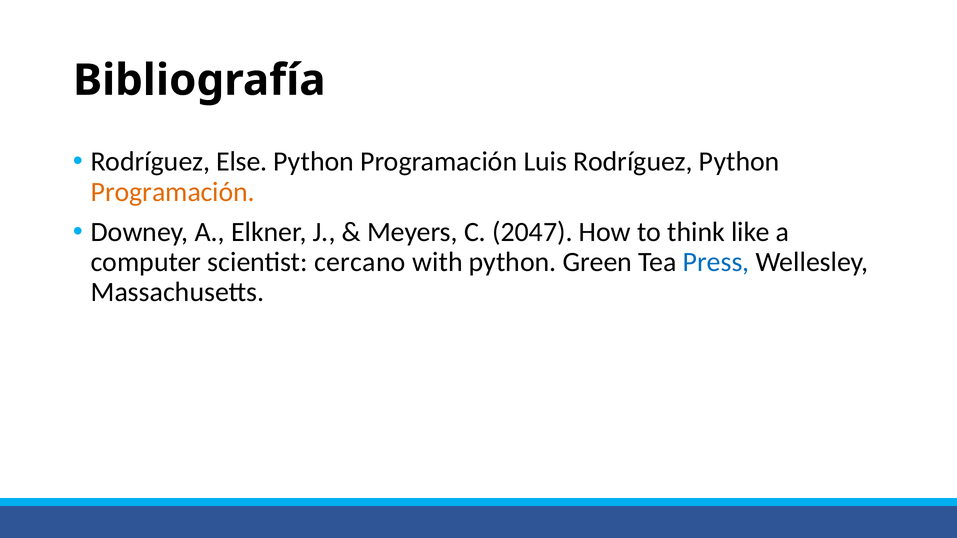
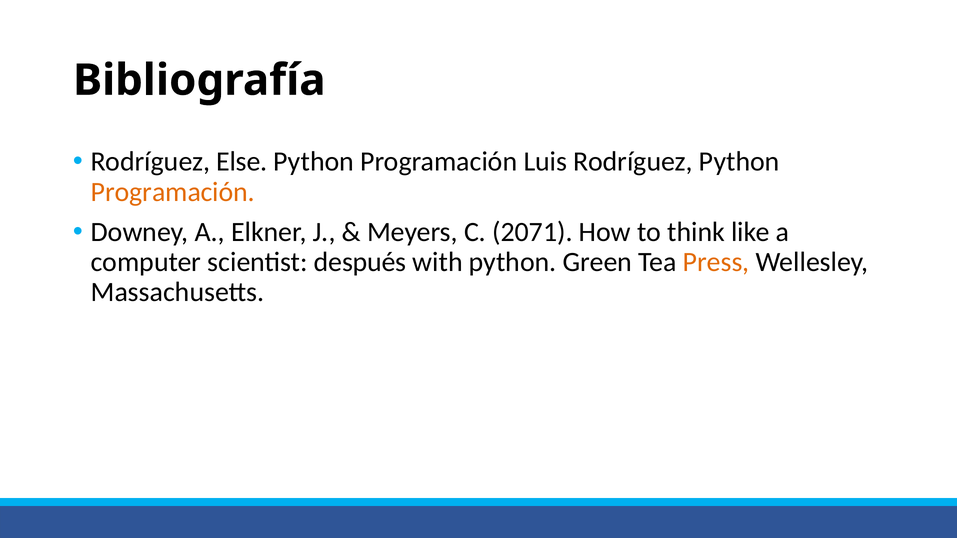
2047: 2047 -> 2071
cercano: cercano -> después
Press colour: blue -> orange
